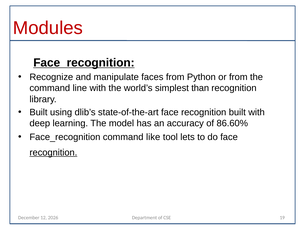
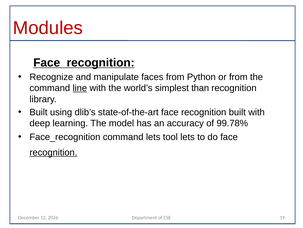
line underline: none -> present
86.60%: 86.60% -> 99.78%
command like: like -> lets
